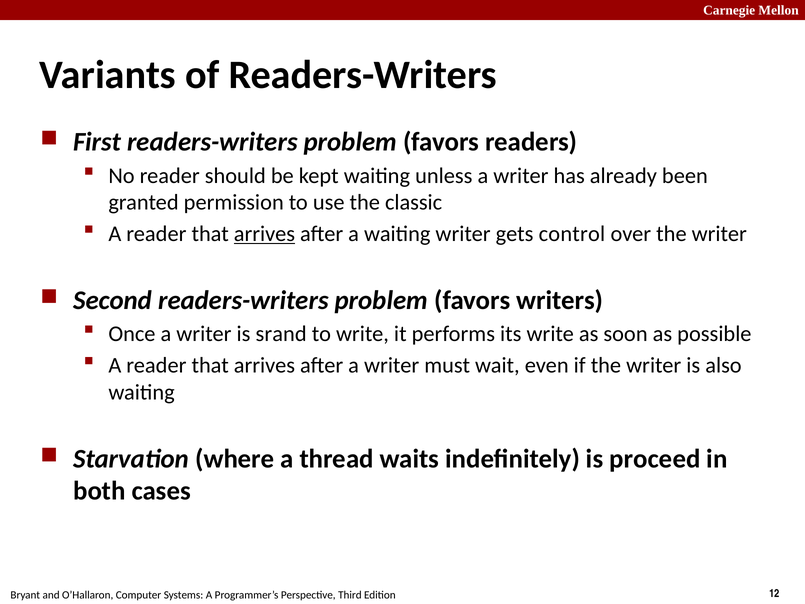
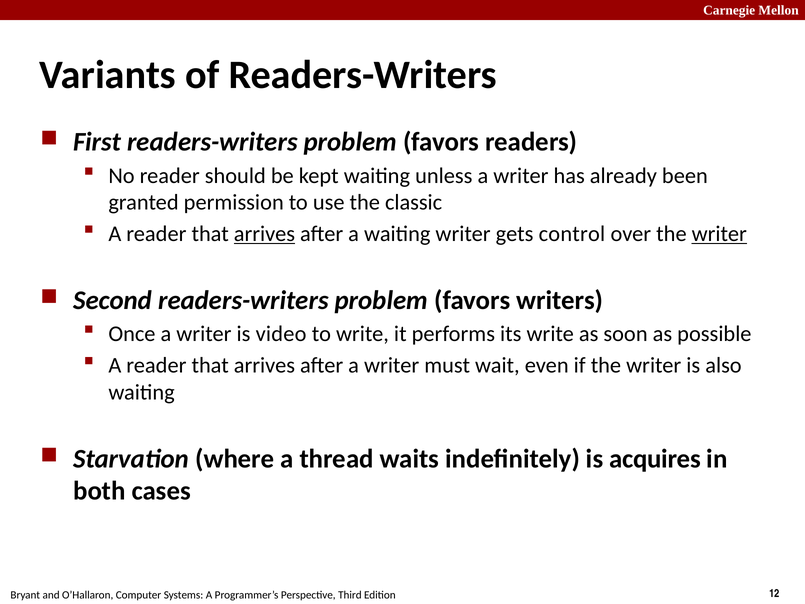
writer at (719, 234) underline: none -> present
srand: srand -> video
proceed: proceed -> acquires
